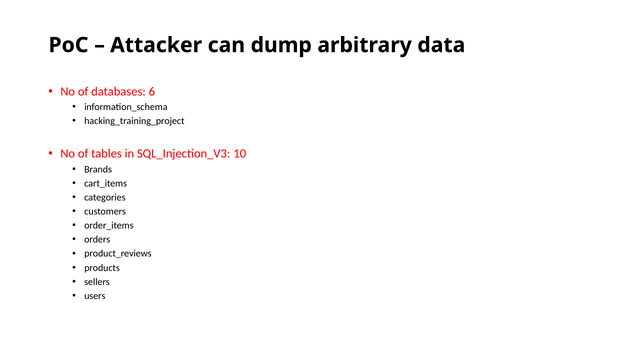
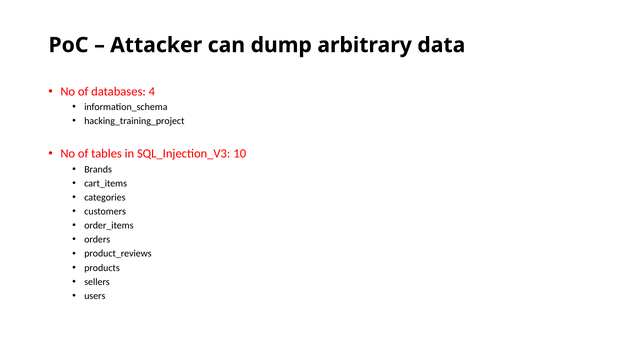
6: 6 -> 4
